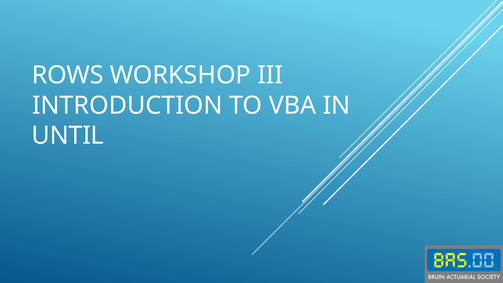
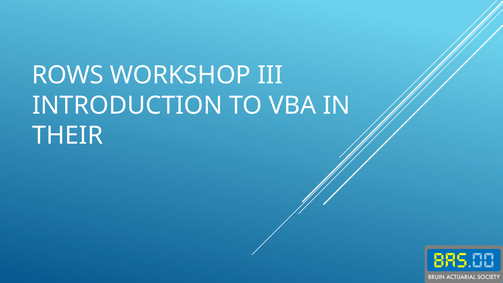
UNTIL: UNTIL -> THEIR
